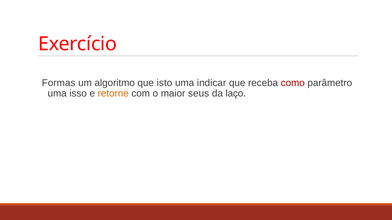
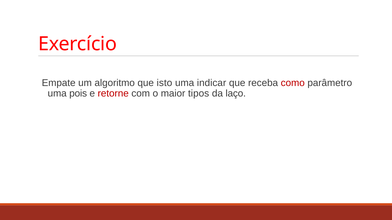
Formas: Formas -> Empate
isso: isso -> pois
retorne colour: orange -> red
seus: seus -> tipos
